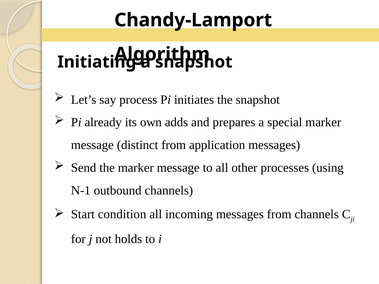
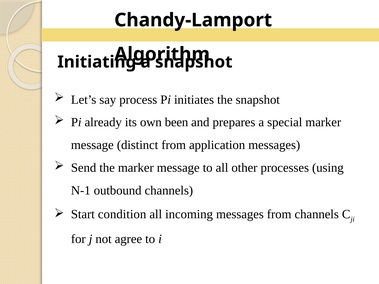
adds: adds -> been
holds: holds -> agree
